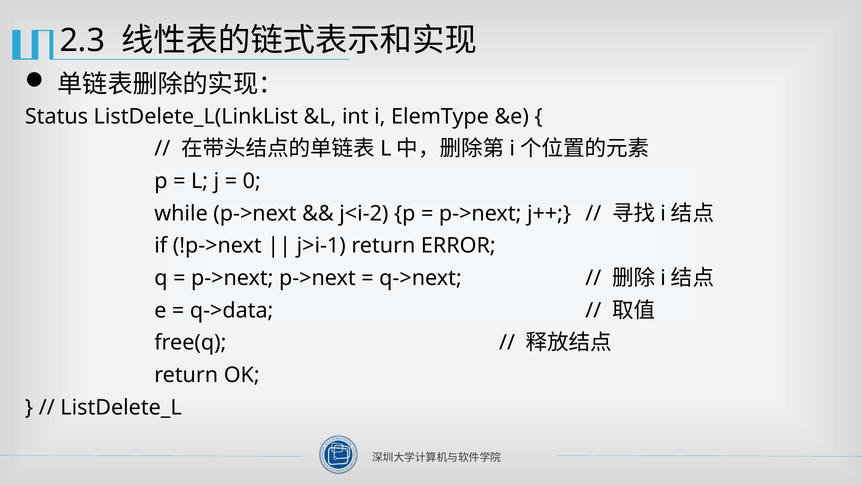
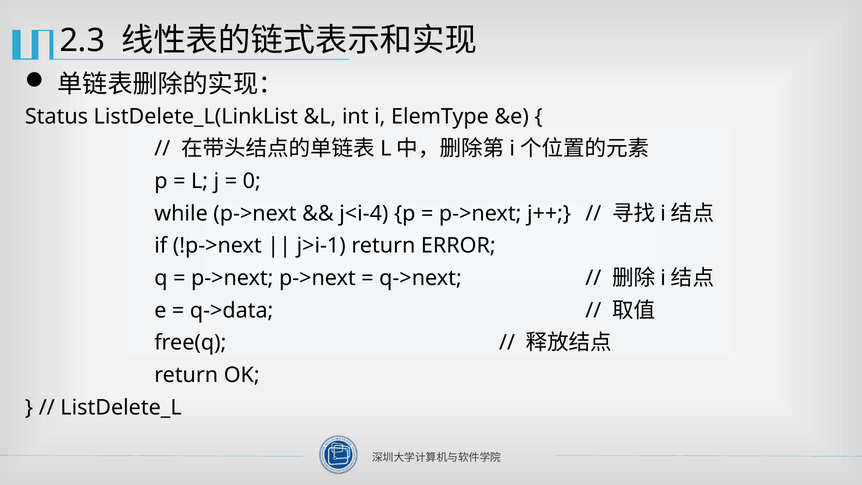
j<i-2: j<i-2 -> j<i-4
